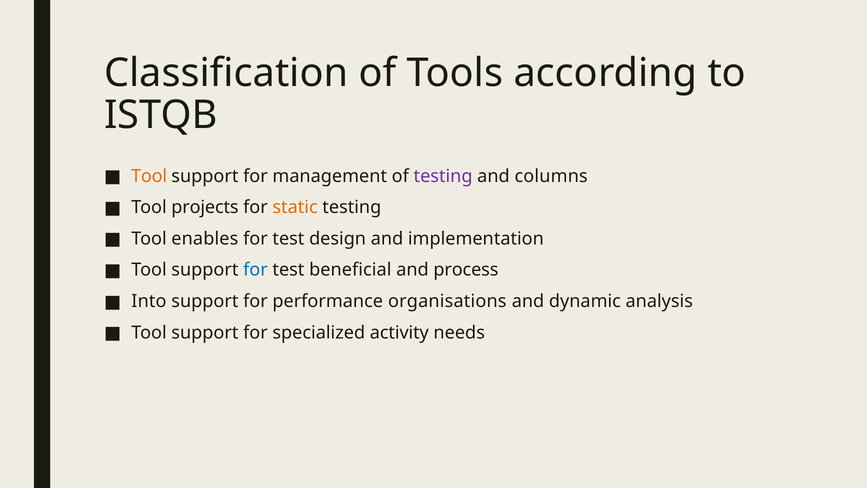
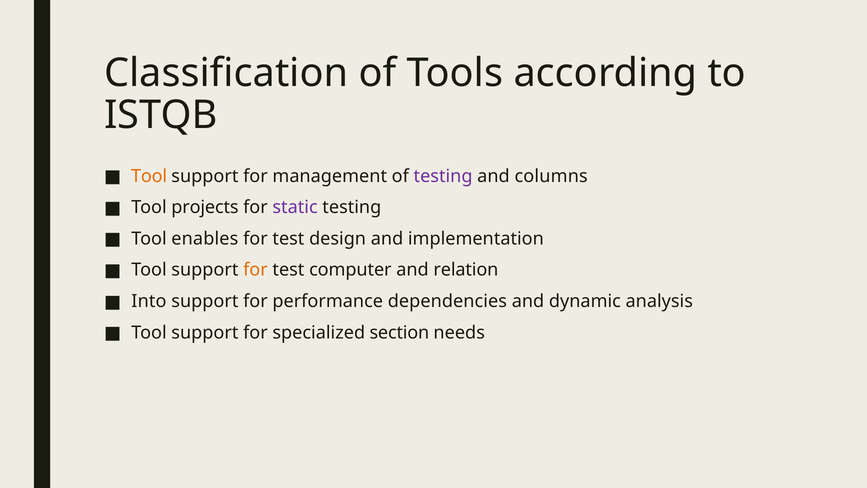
static colour: orange -> purple
for at (255, 270) colour: blue -> orange
beneficial: beneficial -> computer
process: process -> relation
organisations: organisations -> dependencies
activity: activity -> section
